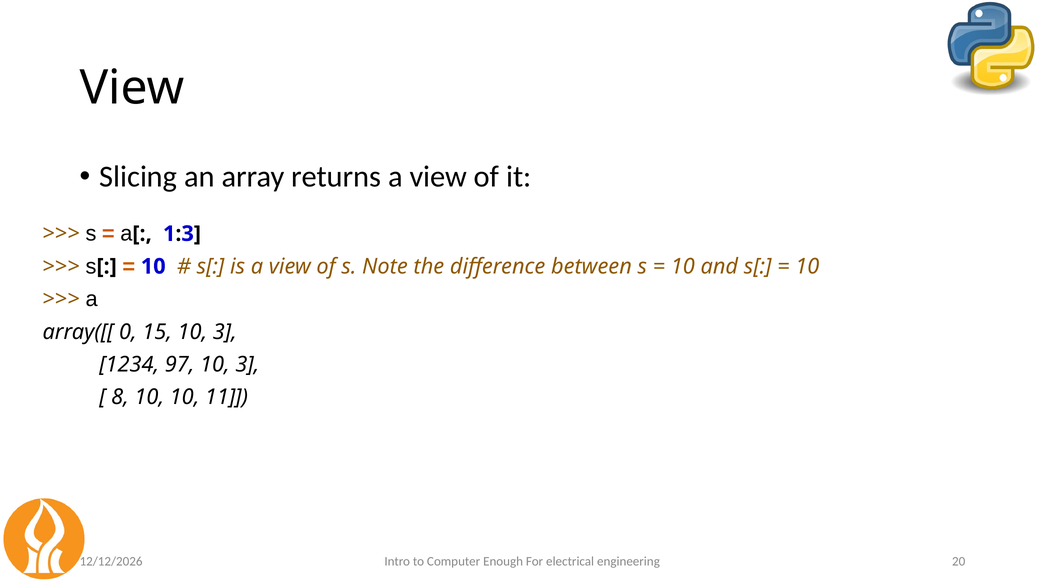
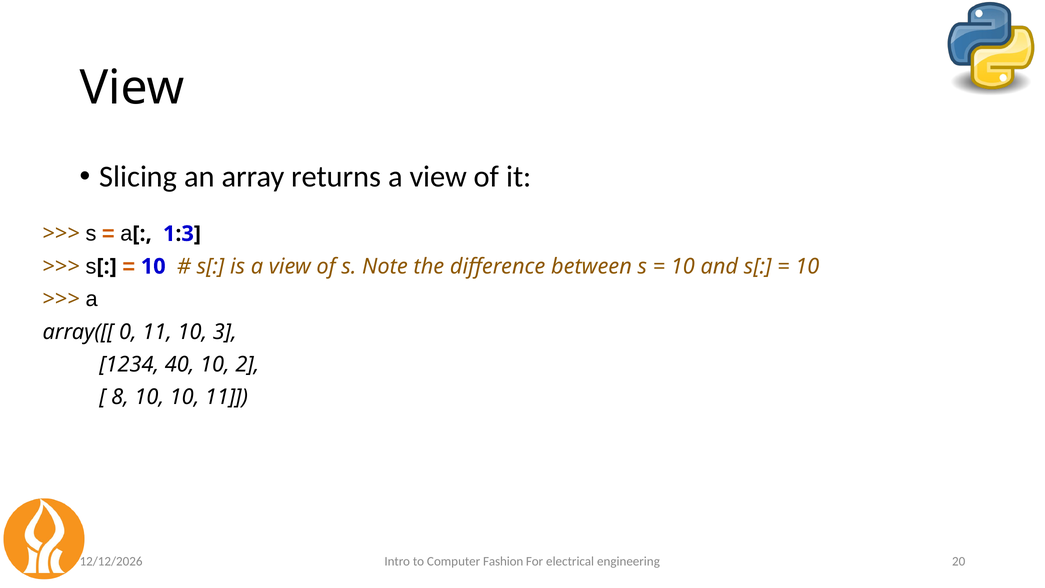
0 15: 15 -> 11
97: 97 -> 40
3 at (247, 364): 3 -> 2
Enough: Enough -> Fashion
